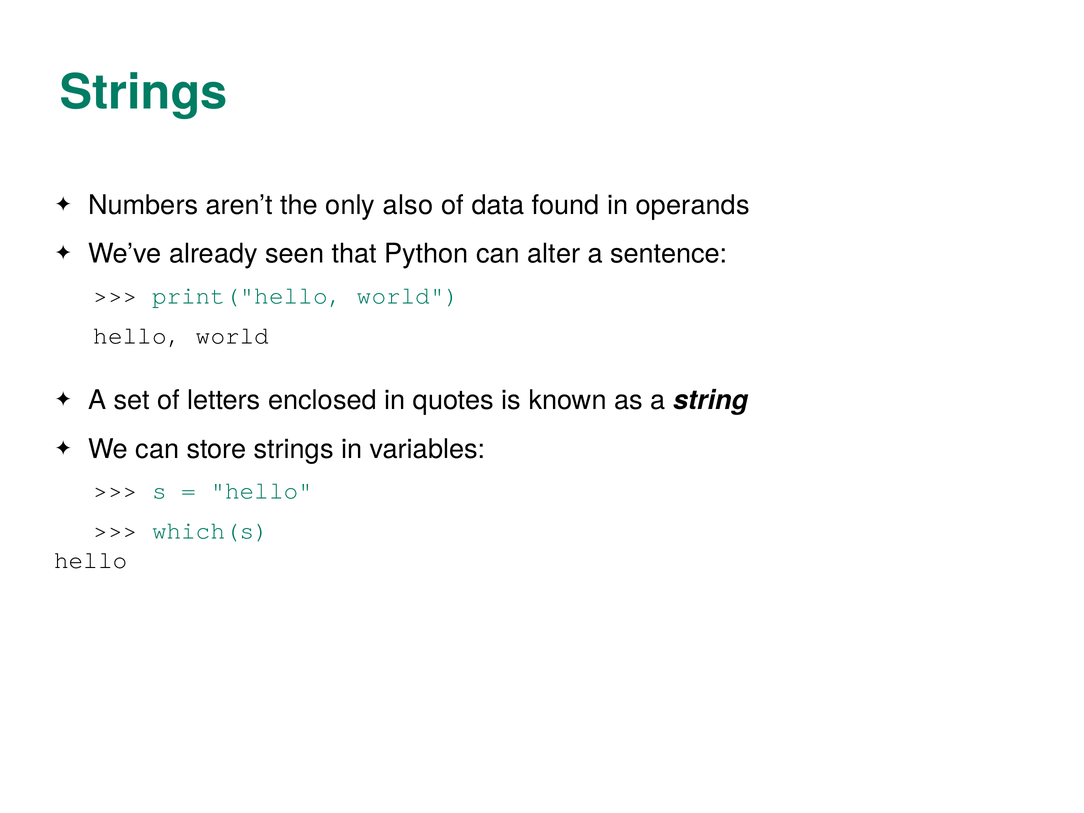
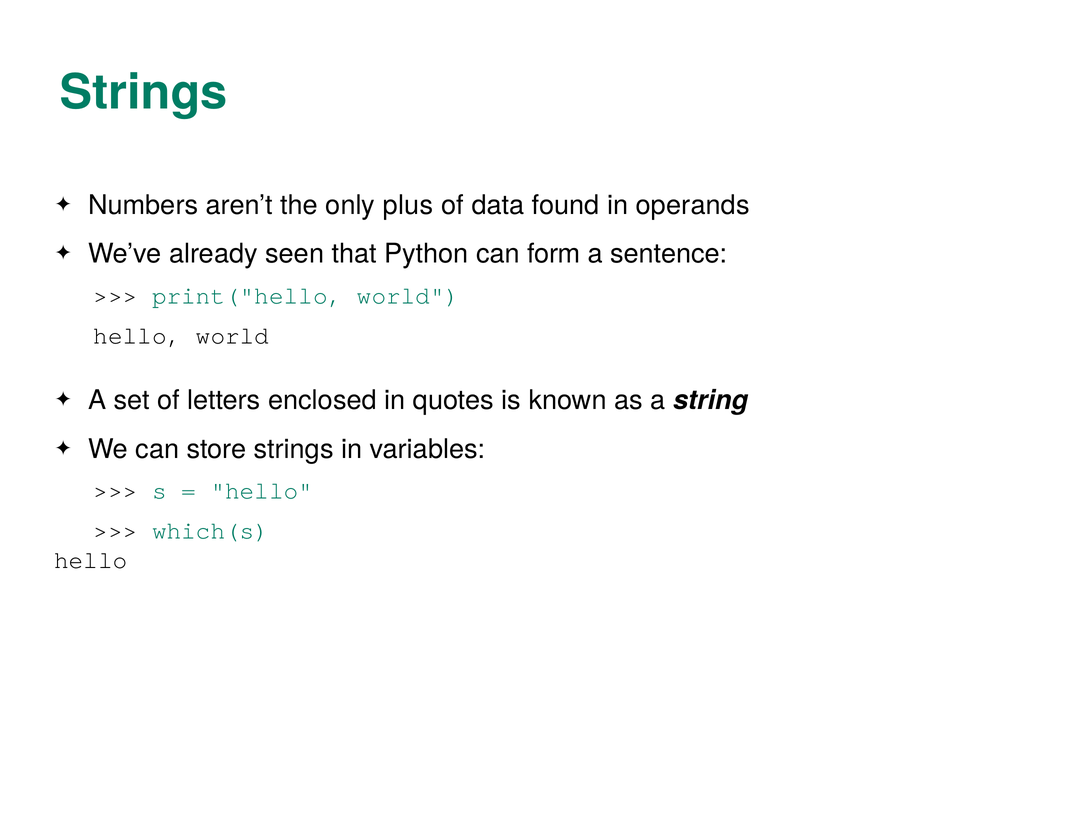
also: also -> plus
alter: alter -> form
